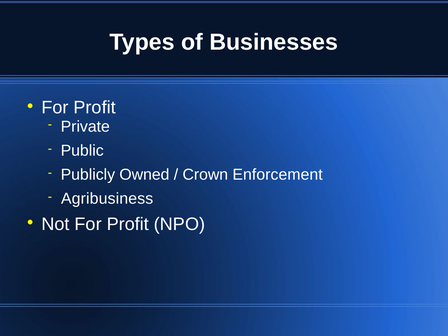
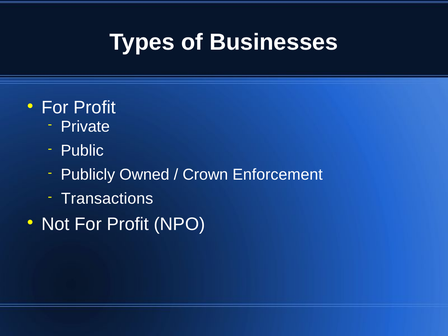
Agribusiness: Agribusiness -> Transactions
